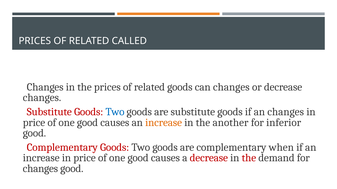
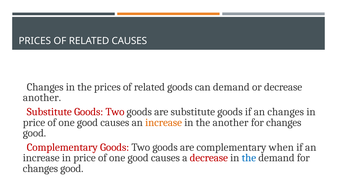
RELATED CALLED: CALLED -> CAUSES
can changes: changes -> demand
changes at (42, 98): changes -> another
Two at (115, 112) colour: blue -> red
inferior at (284, 123): inferior -> changes
the at (249, 158) colour: red -> blue
